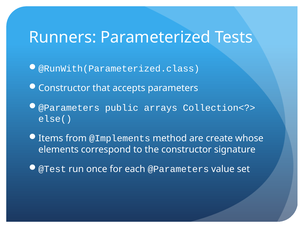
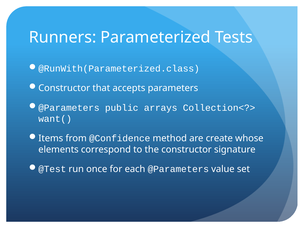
else(: else( -> want(
@Implements: @Implements -> @Confidence
